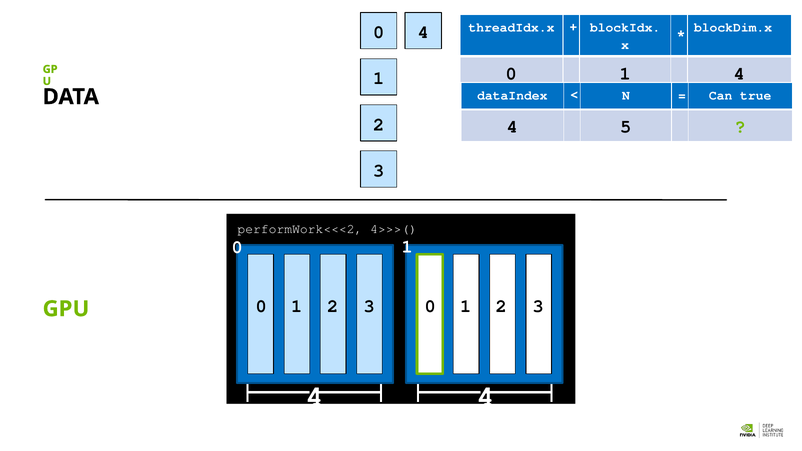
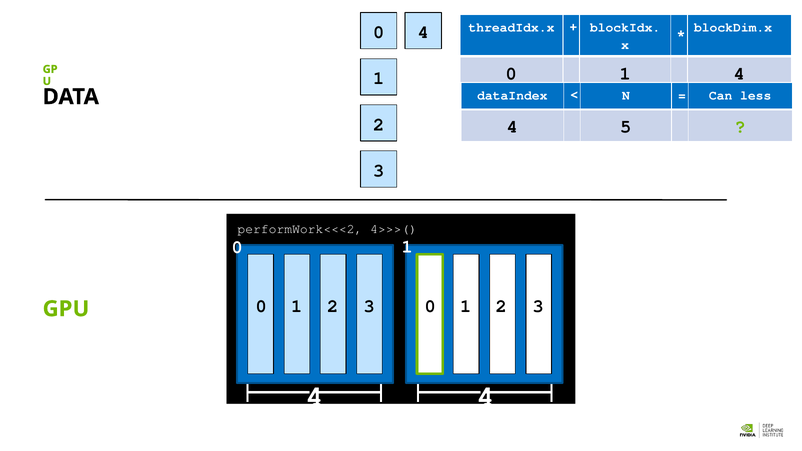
true: true -> less
